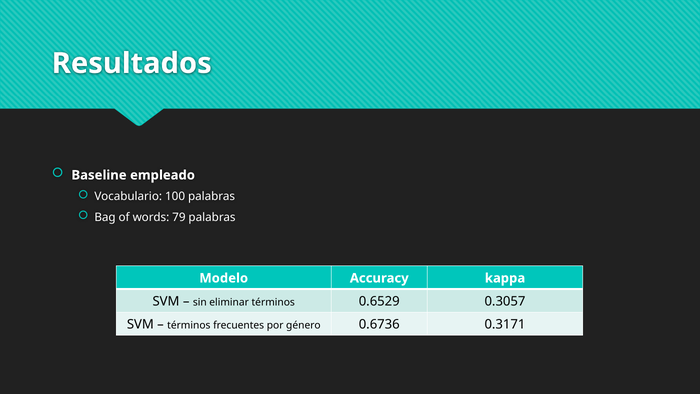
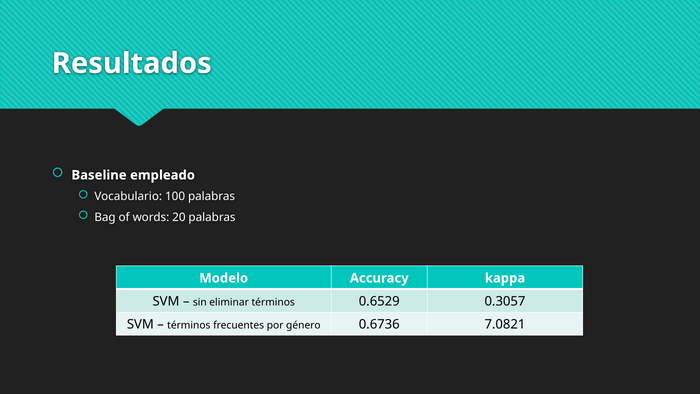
79: 79 -> 20
0.3171: 0.3171 -> 7.0821
